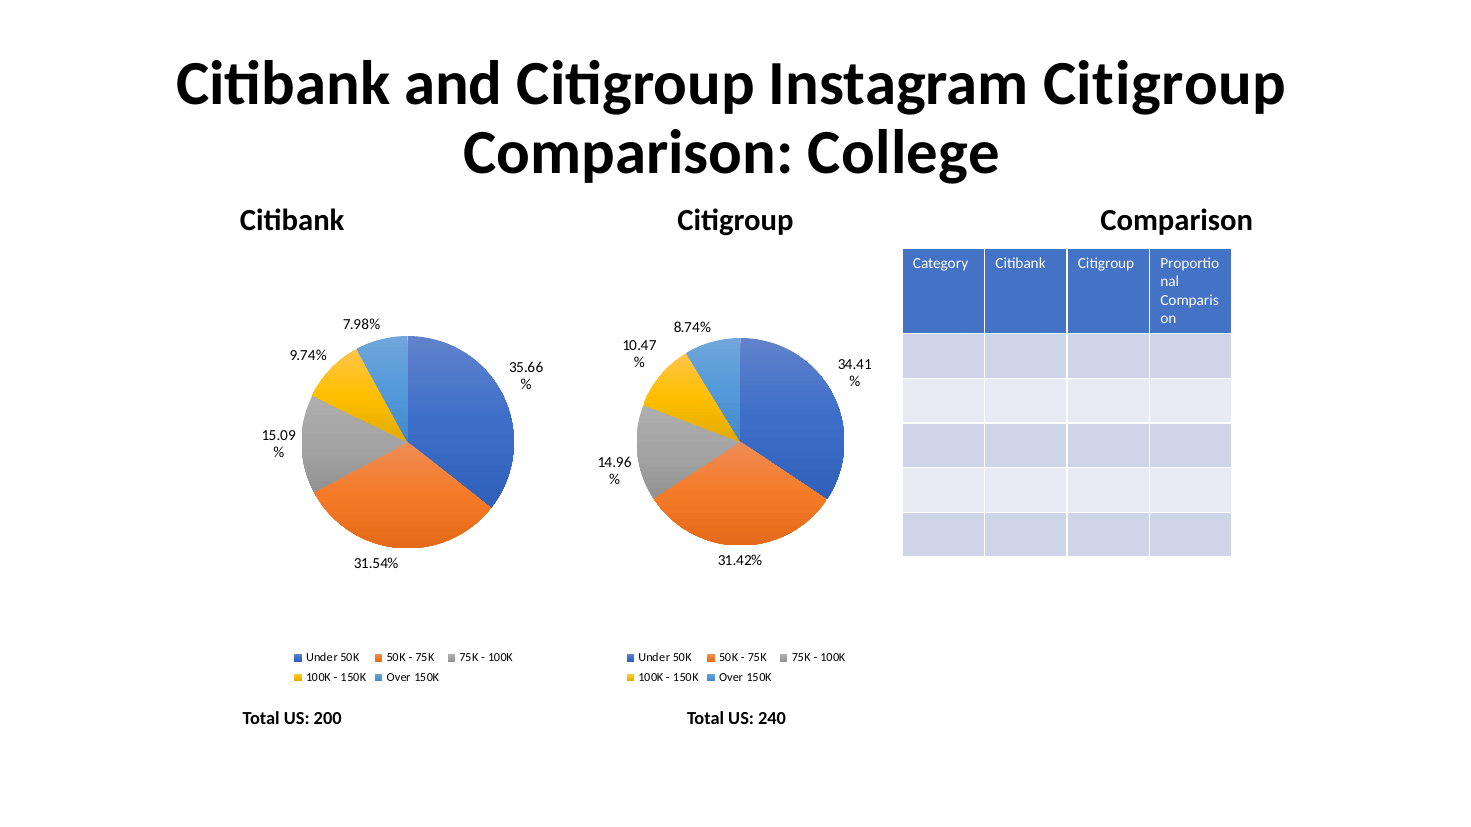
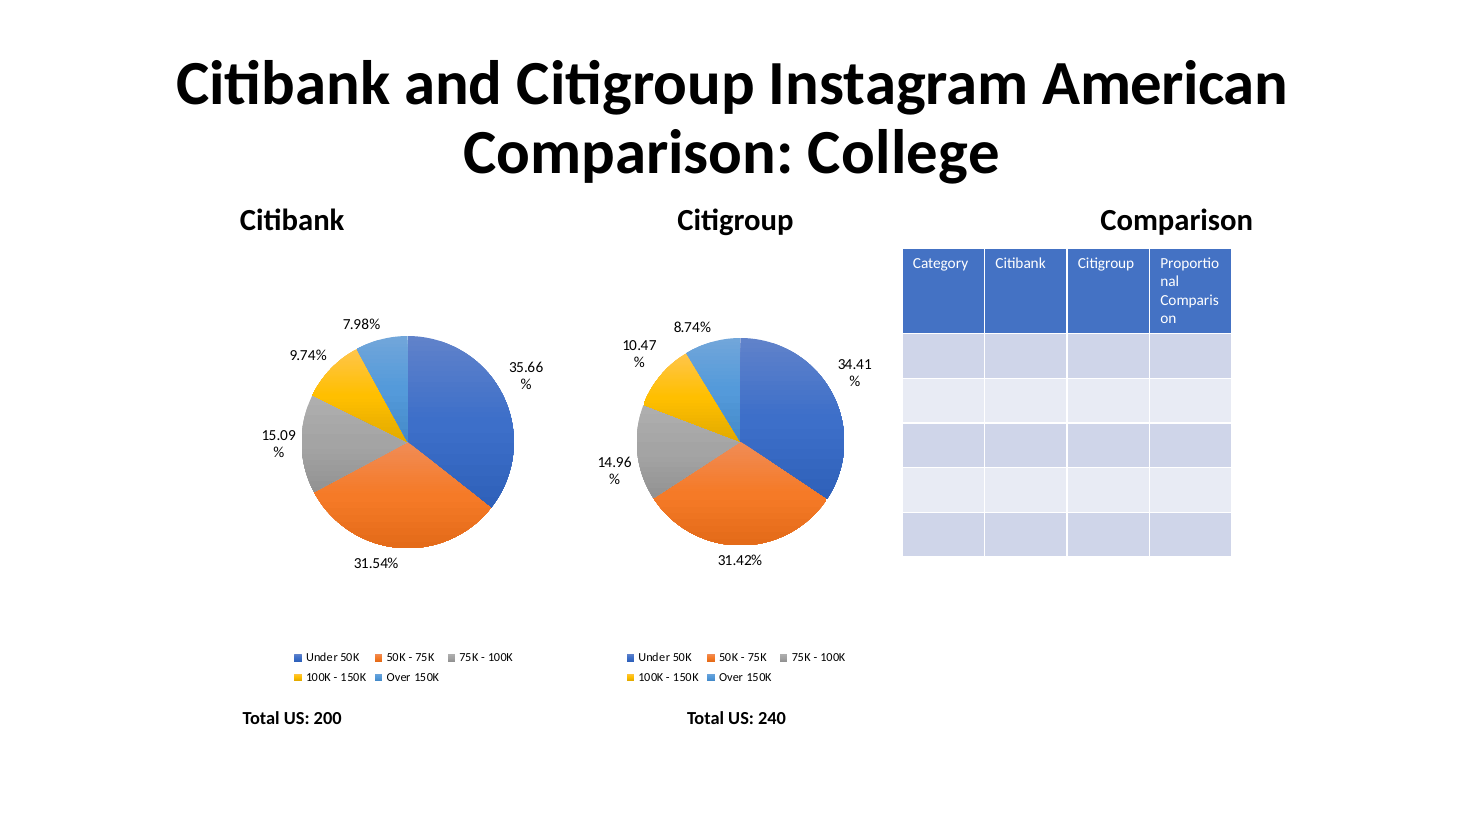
Instagram Citigroup: Citigroup -> American
